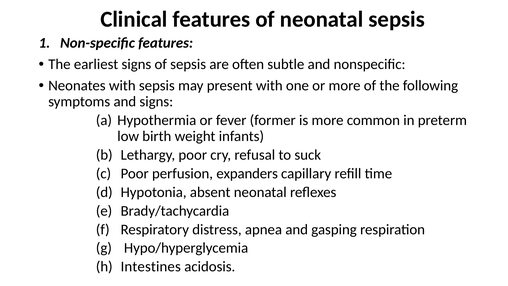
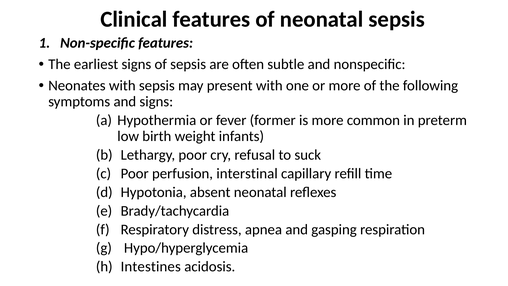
expanders: expanders -> interstinal
